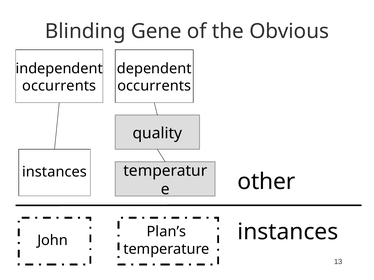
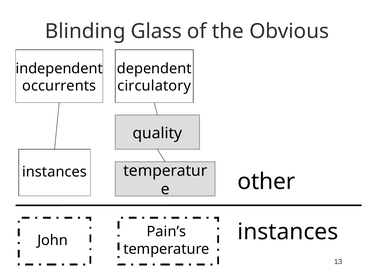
Gene: Gene -> Glass
occurrents at (154, 86): occurrents -> circulatory
Plan’s: Plan’s -> Pain’s
